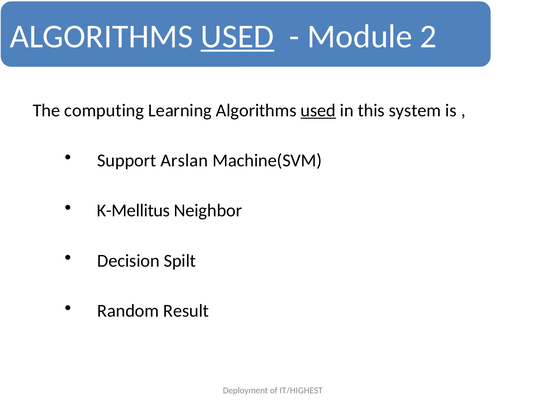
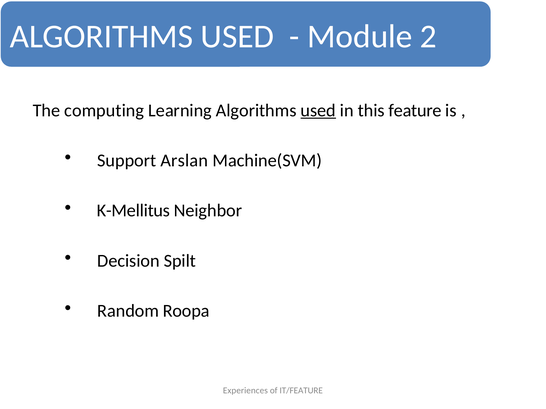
USED at (237, 36) underline: present -> none
system: system -> feature
Result: Result -> Roopa
Deployment: Deployment -> Experiences
IT/HIGHEST: IT/HIGHEST -> IT/FEATURE
